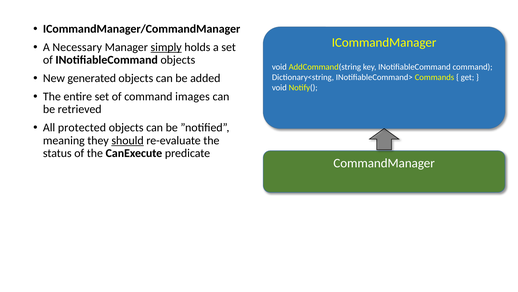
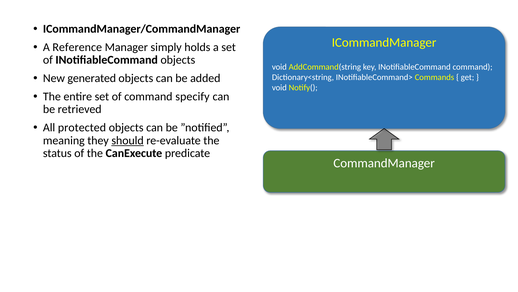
Necessary: Necessary -> Reference
simply underline: present -> none
images: images -> specify
